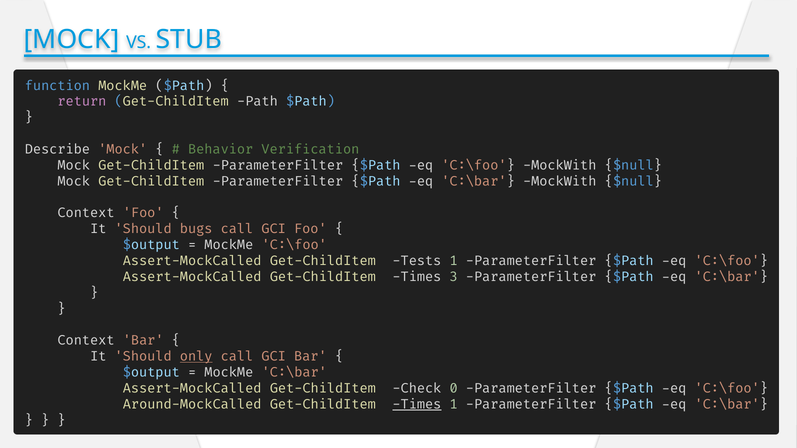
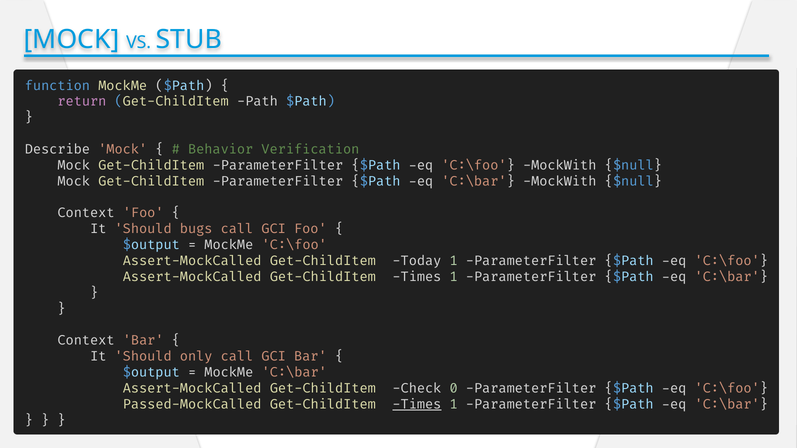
Tests: Tests -> Today
Assert-MockCalled Get-ChildItem Times 3: 3 -> 1
only underline: present -> none
Around-MockCalled: Around-MockCalled -> Passed-MockCalled
